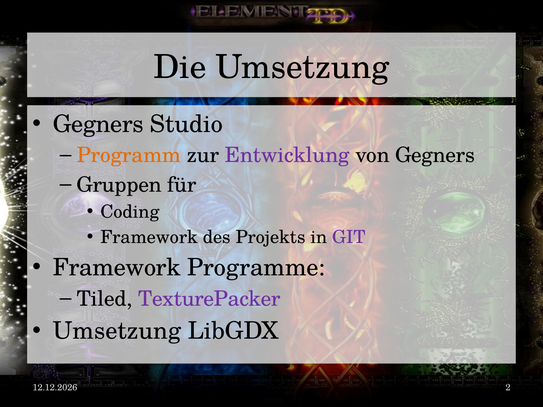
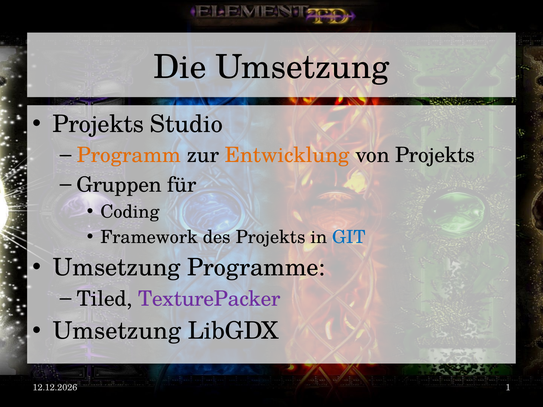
Gegners at (98, 124): Gegners -> Projekts
Entwicklung colour: purple -> orange
von Gegners: Gegners -> Projekts
GIT colour: purple -> blue
Framework at (117, 268): Framework -> Umsetzung
2: 2 -> 1
